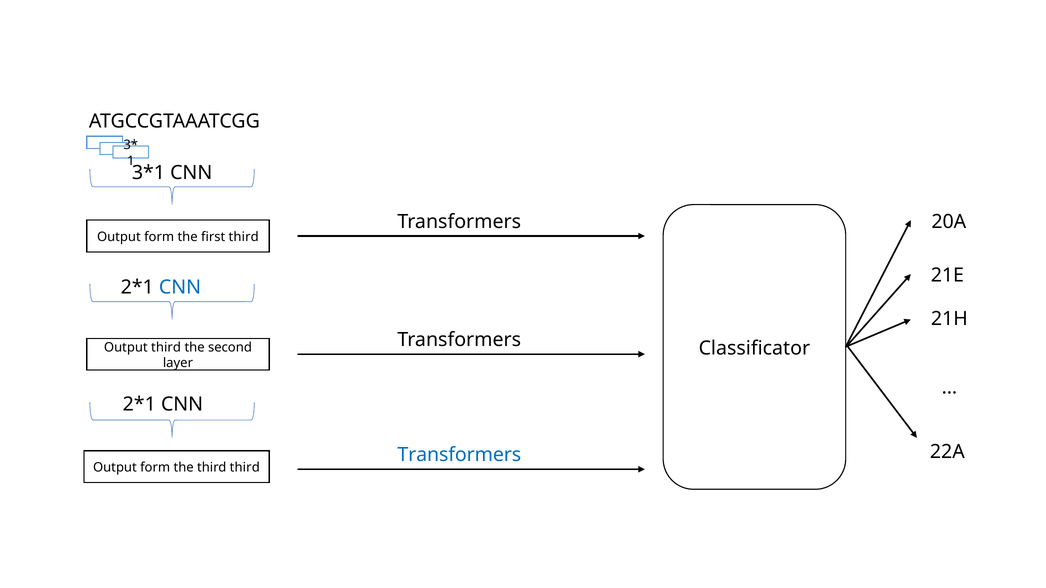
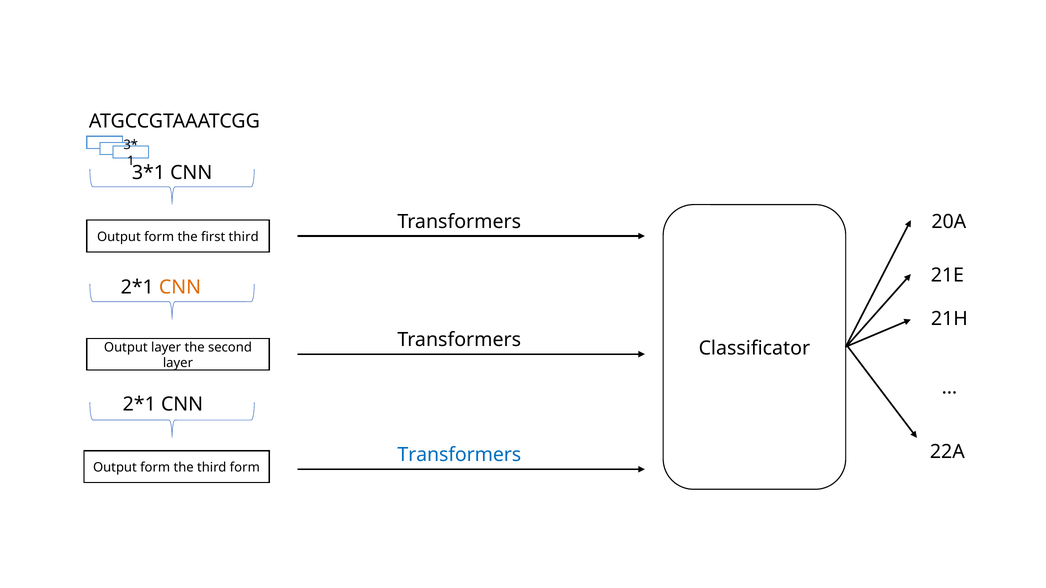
CNN at (180, 287) colour: blue -> orange
Output third: third -> layer
third third: third -> form
